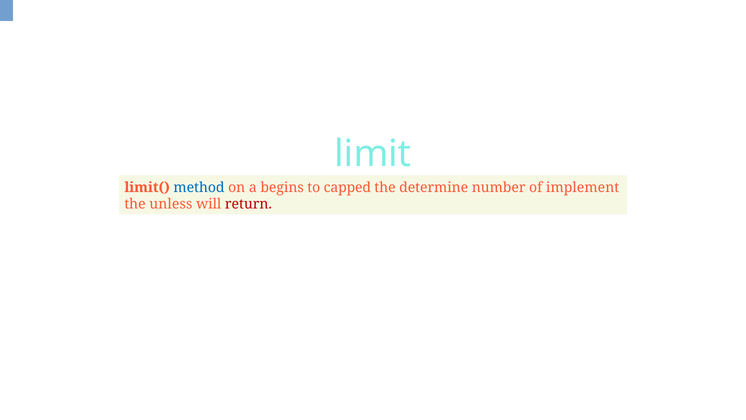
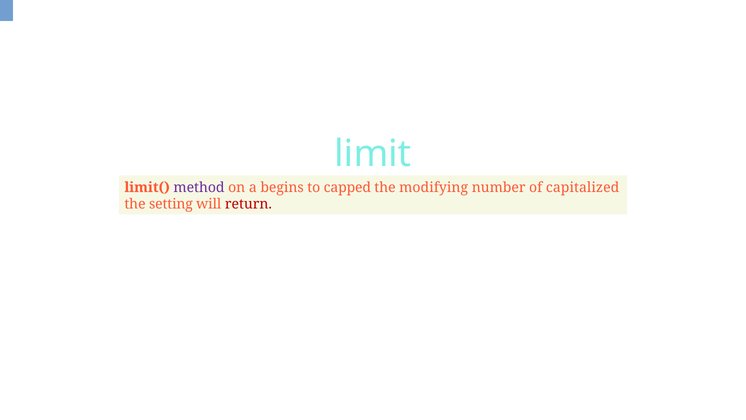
method colour: blue -> purple
determine: determine -> modifying
implement: implement -> capitalized
unless: unless -> setting
